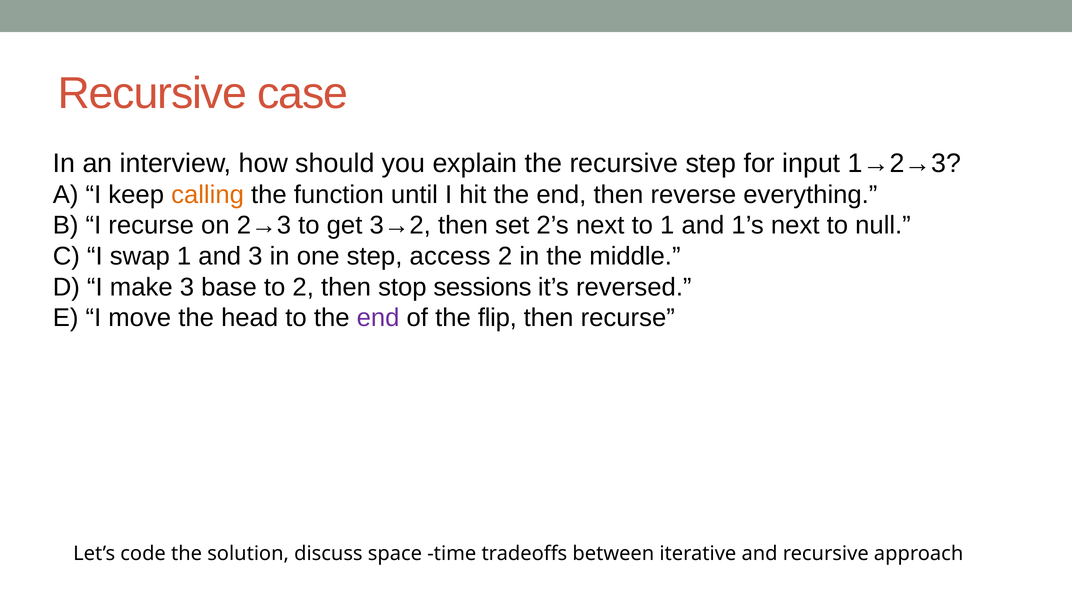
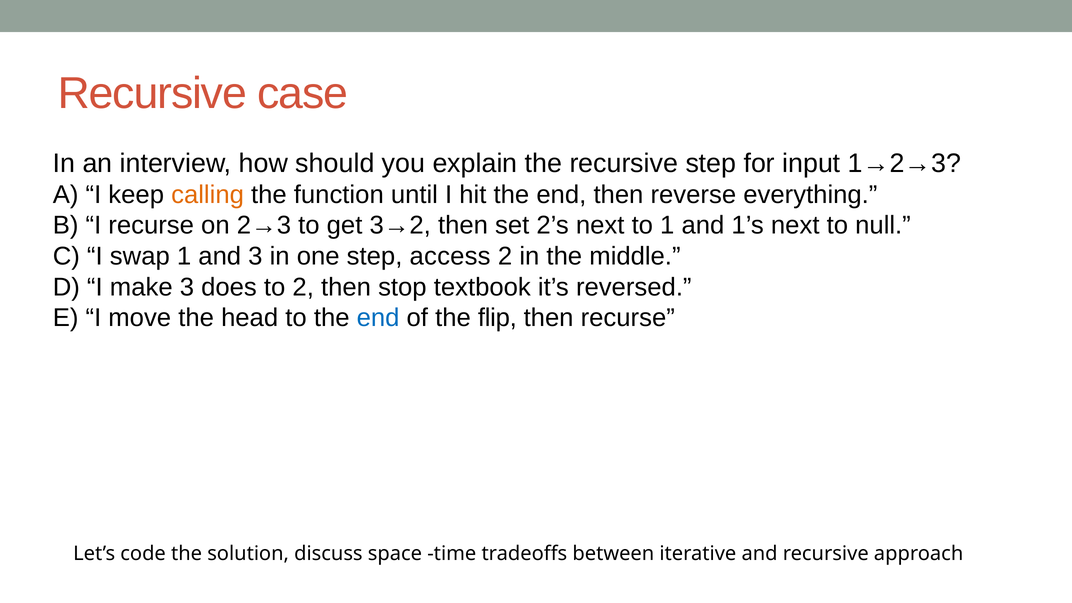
base: base -> does
sessions: sessions -> textbook
end at (378, 318) colour: purple -> blue
